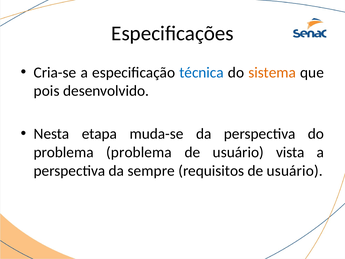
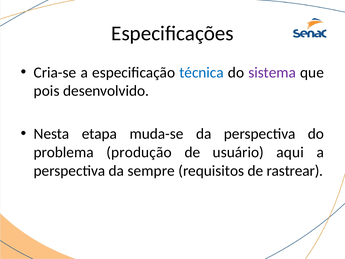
sistema colour: orange -> purple
problema problema: problema -> produção
vista: vista -> aqui
requisitos de usuário: usuário -> rastrear
